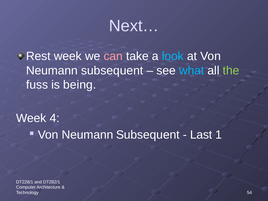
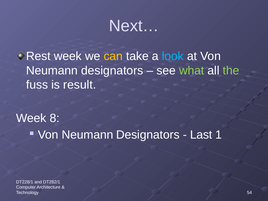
can colour: pink -> yellow
subsequent at (112, 71): subsequent -> designators
what colour: light blue -> light green
being: being -> result
4: 4 -> 8
Subsequent at (148, 135): Subsequent -> Designators
